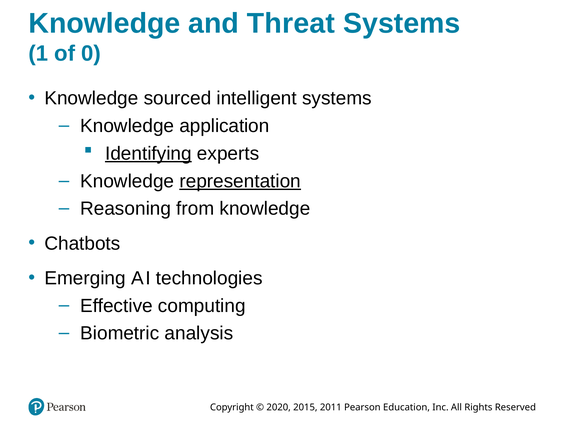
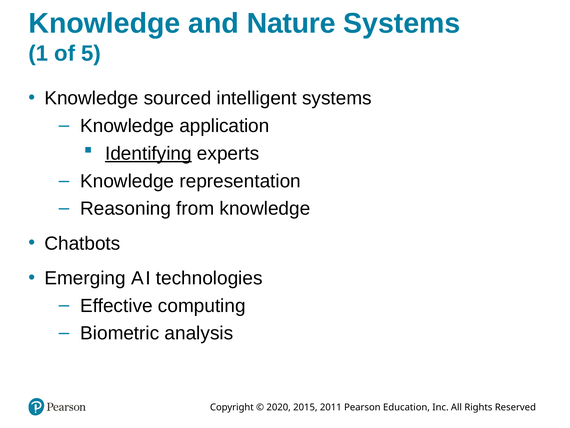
Threat: Threat -> Nature
0: 0 -> 5
representation underline: present -> none
